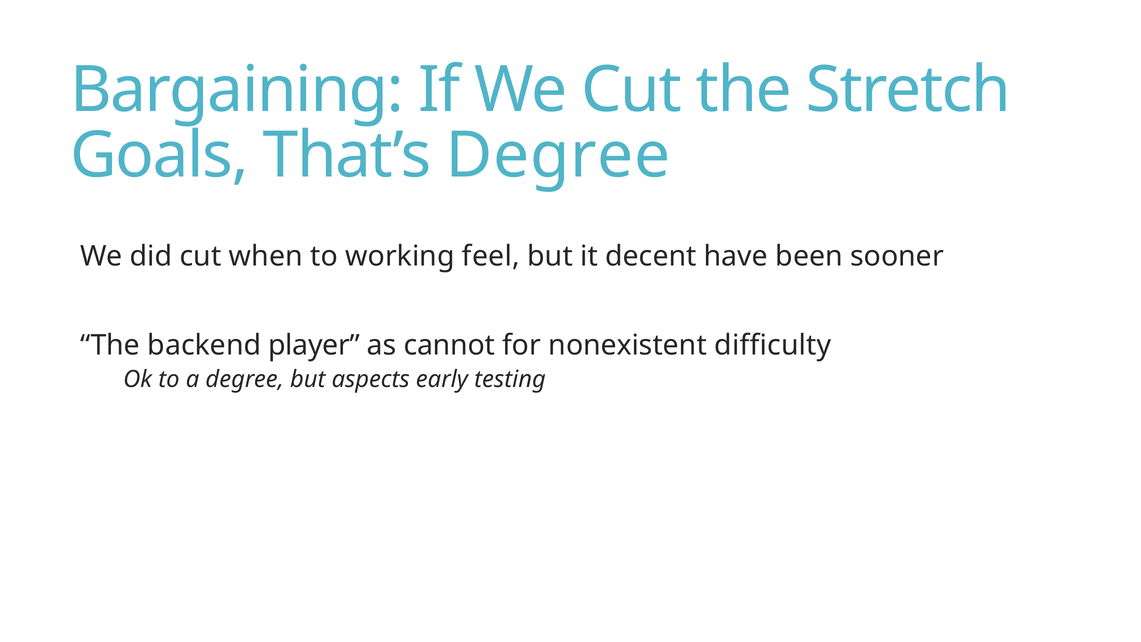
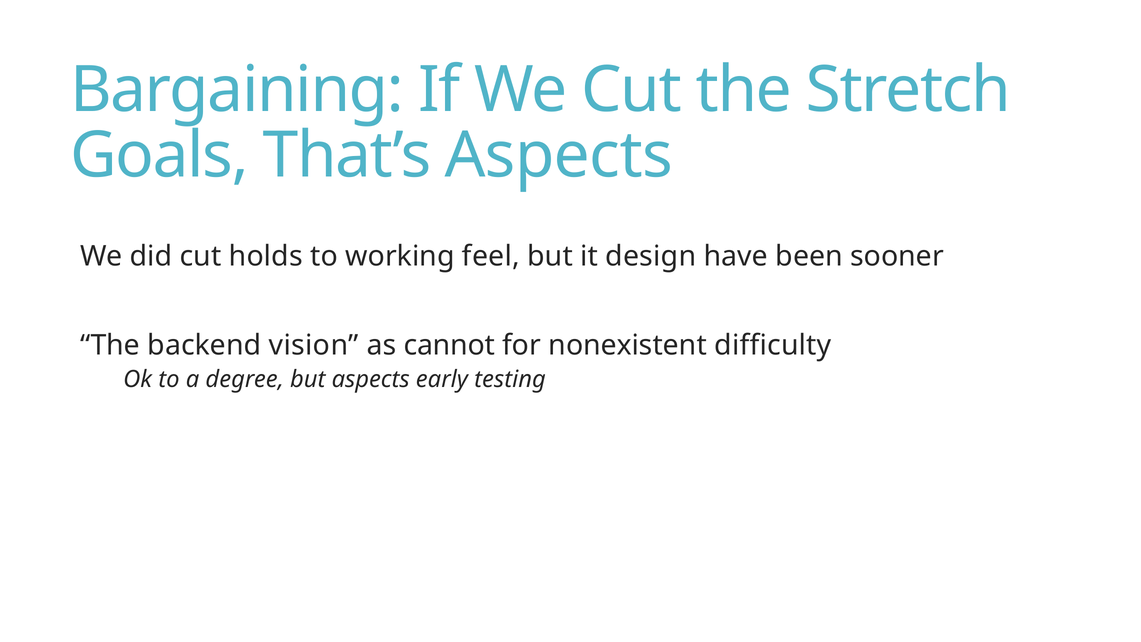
That’s Degree: Degree -> Aspects
when: when -> holds
decent: decent -> design
player: player -> vision
